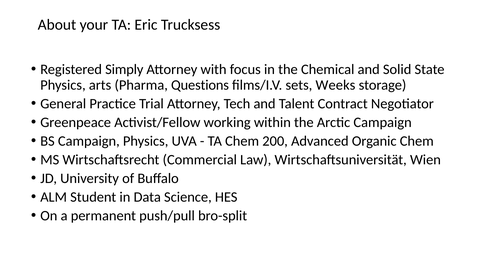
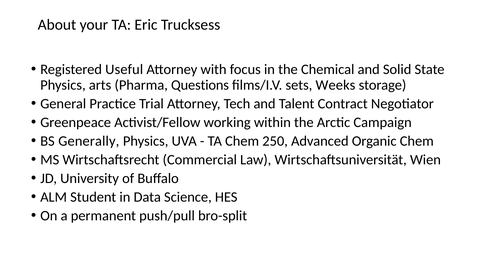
Simply: Simply -> Useful
BS Campaign: Campaign -> Generally
200: 200 -> 250
